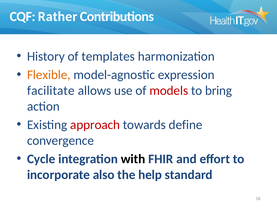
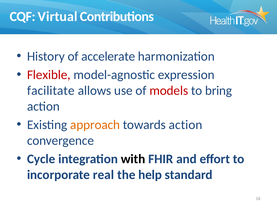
Rather: Rather -> Virtual
templates: templates -> accelerate
Flexible colour: orange -> red
approach colour: red -> orange
towards define: define -> action
also: also -> real
